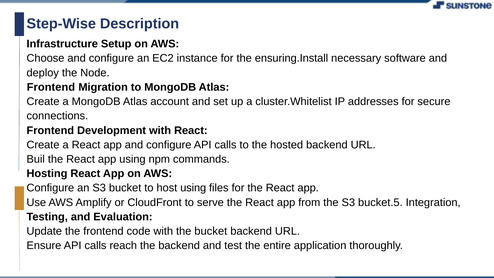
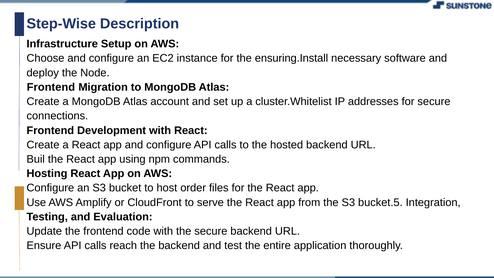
host using: using -> order
the bucket: bucket -> secure
